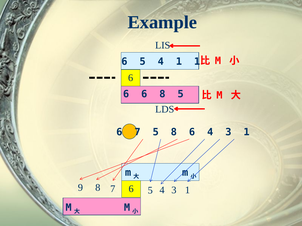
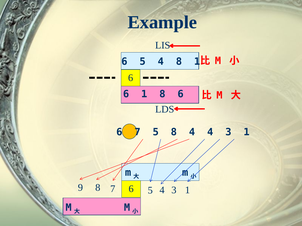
4 1: 1 -> 8
6 6: 6 -> 1
8 5: 5 -> 6
8 6: 6 -> 4
